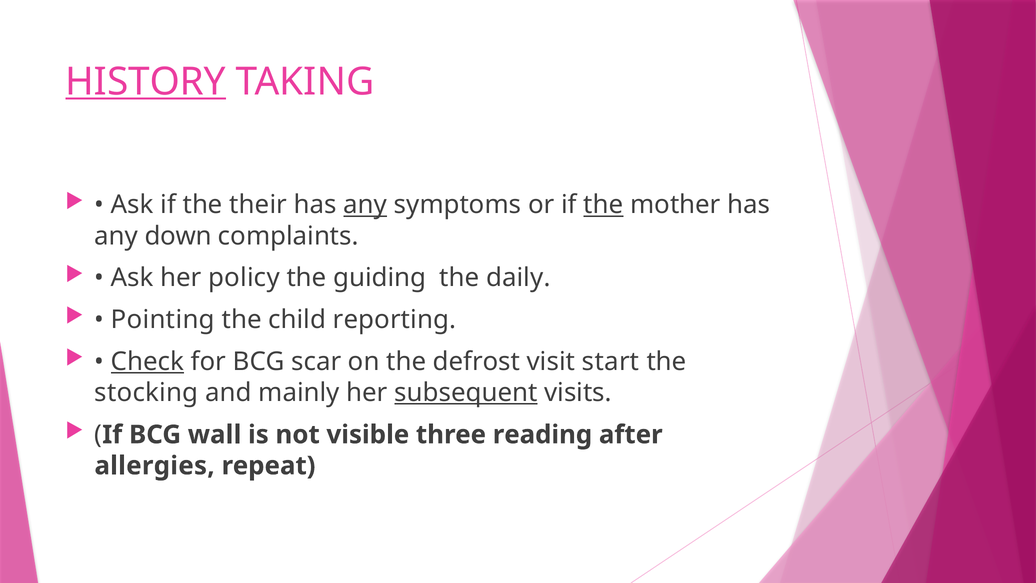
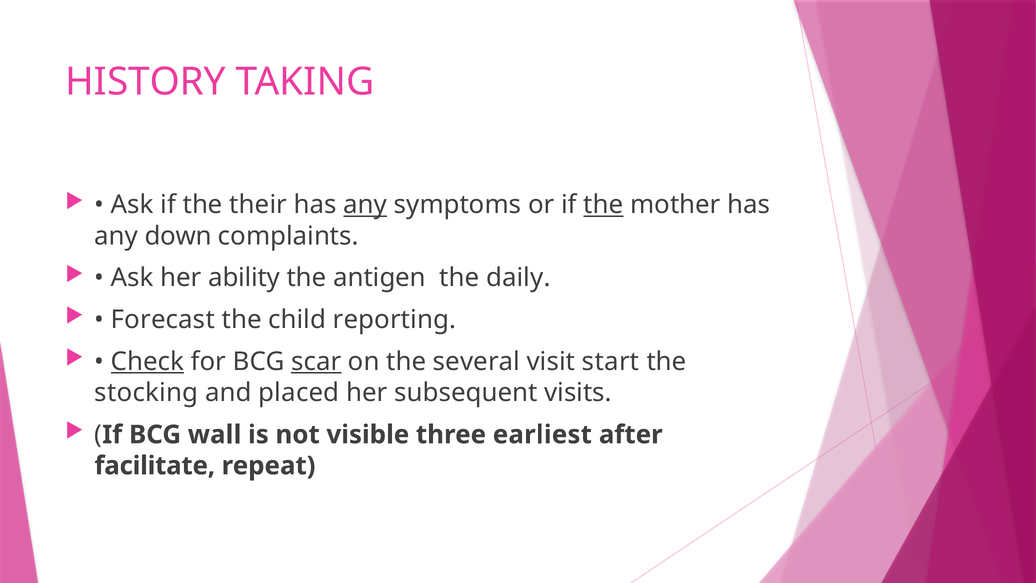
HISTORY underline: present -> none
policy: policy -> ability
guiding: guiding -> antigen
Pointing: Pointing -> Forecast
scar underline: none -> present
defrost: defrost -> several
mainly: mainly -> placed
subsequent underline: present -> none
reading: reading -> earliest
allergies: allergies -> facilitate
